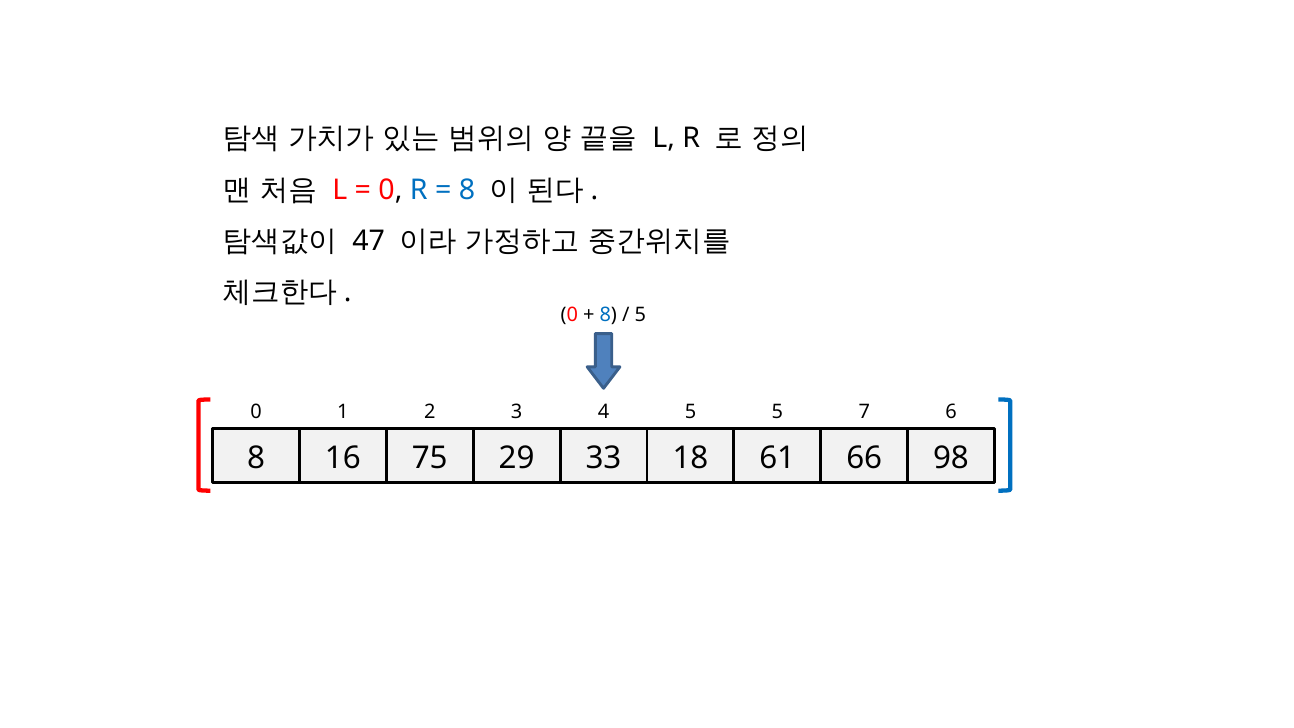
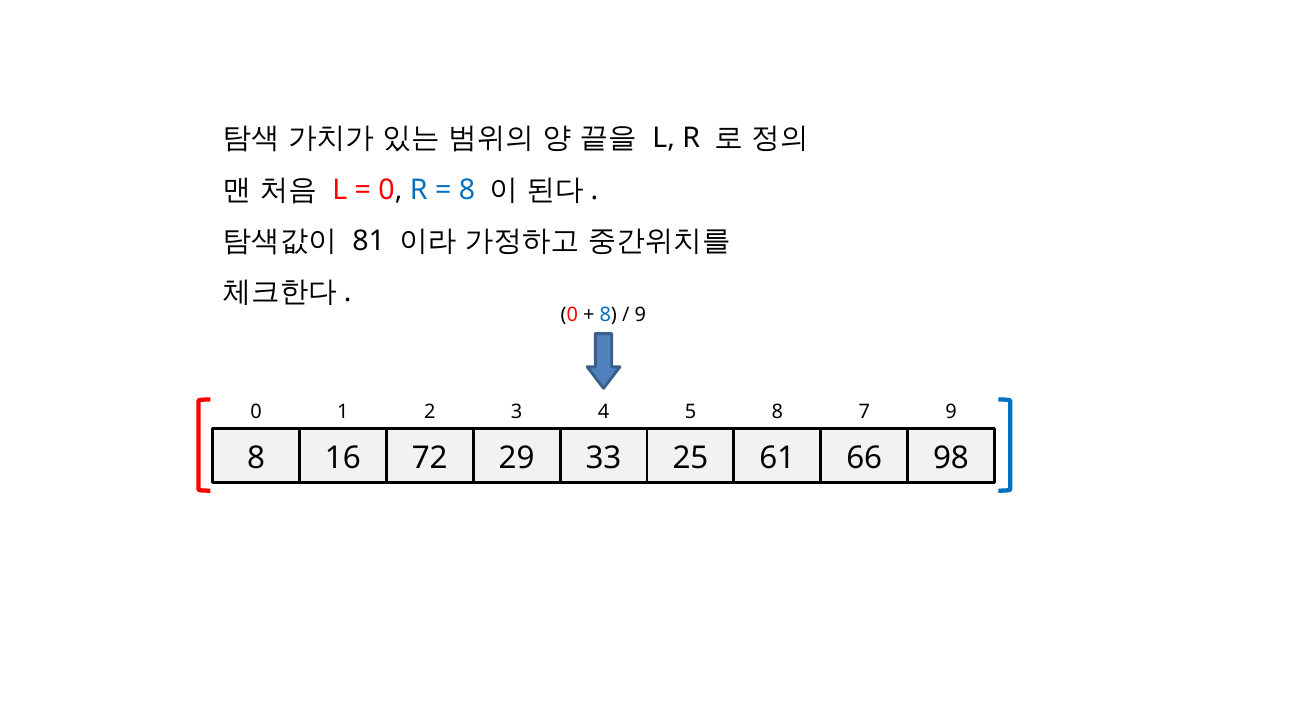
47: 47 -> 81
5 at (640, 315): 5 -> 9
5 5: 5 -> 8
7 6: 6 -> 9
75: 75 -> 72
18: 18 -> 25
